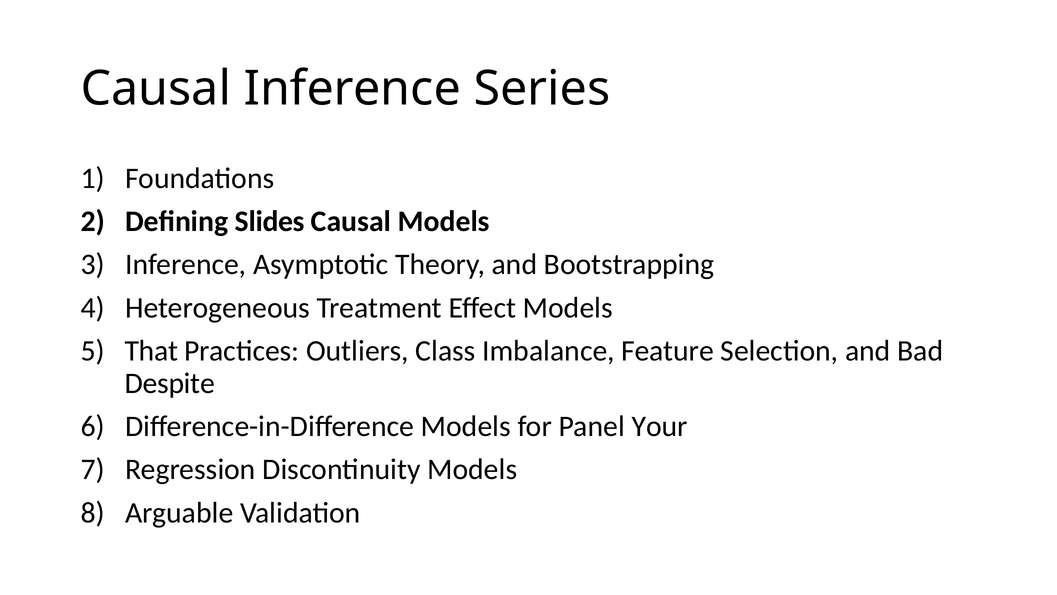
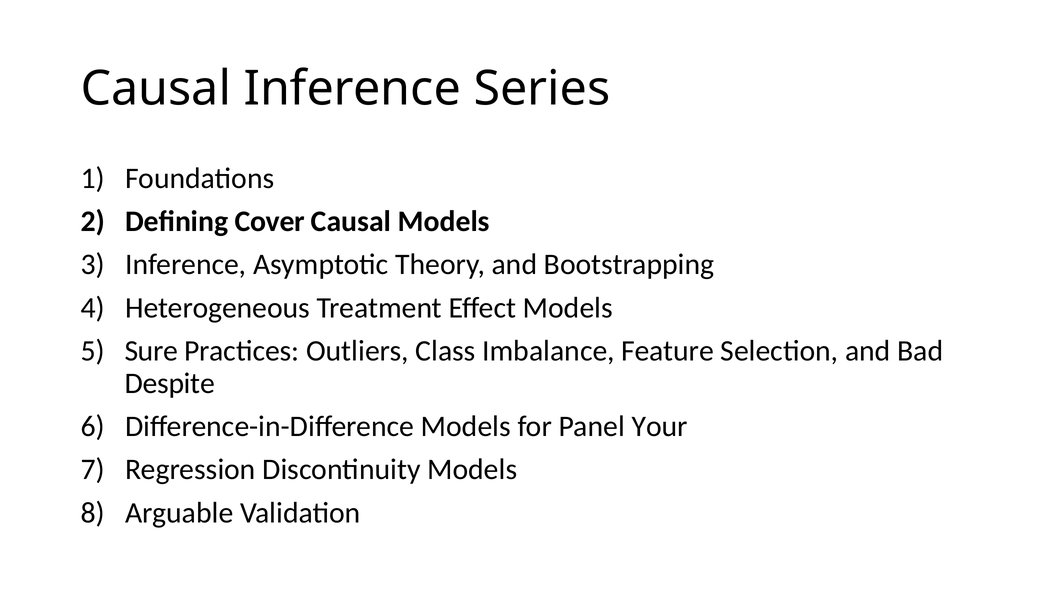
Slides: Slides -> Cover
That: That -> Sure
